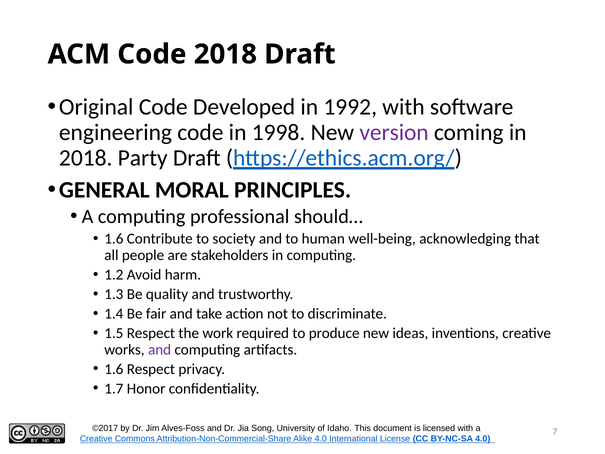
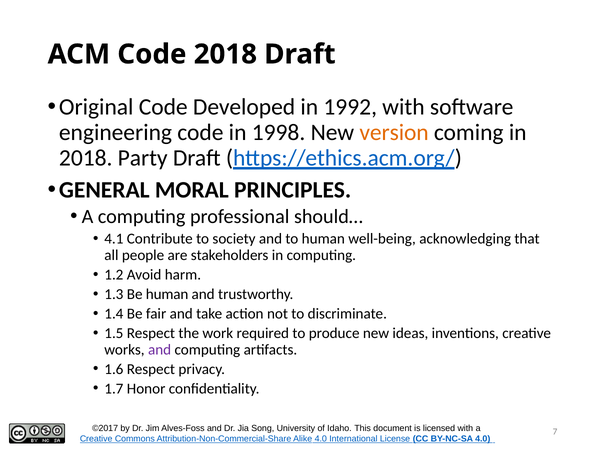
version colour: purple -> orange
1.6 at (114, 239): 1.6 -> 4.1
Be quality: quality -> human
